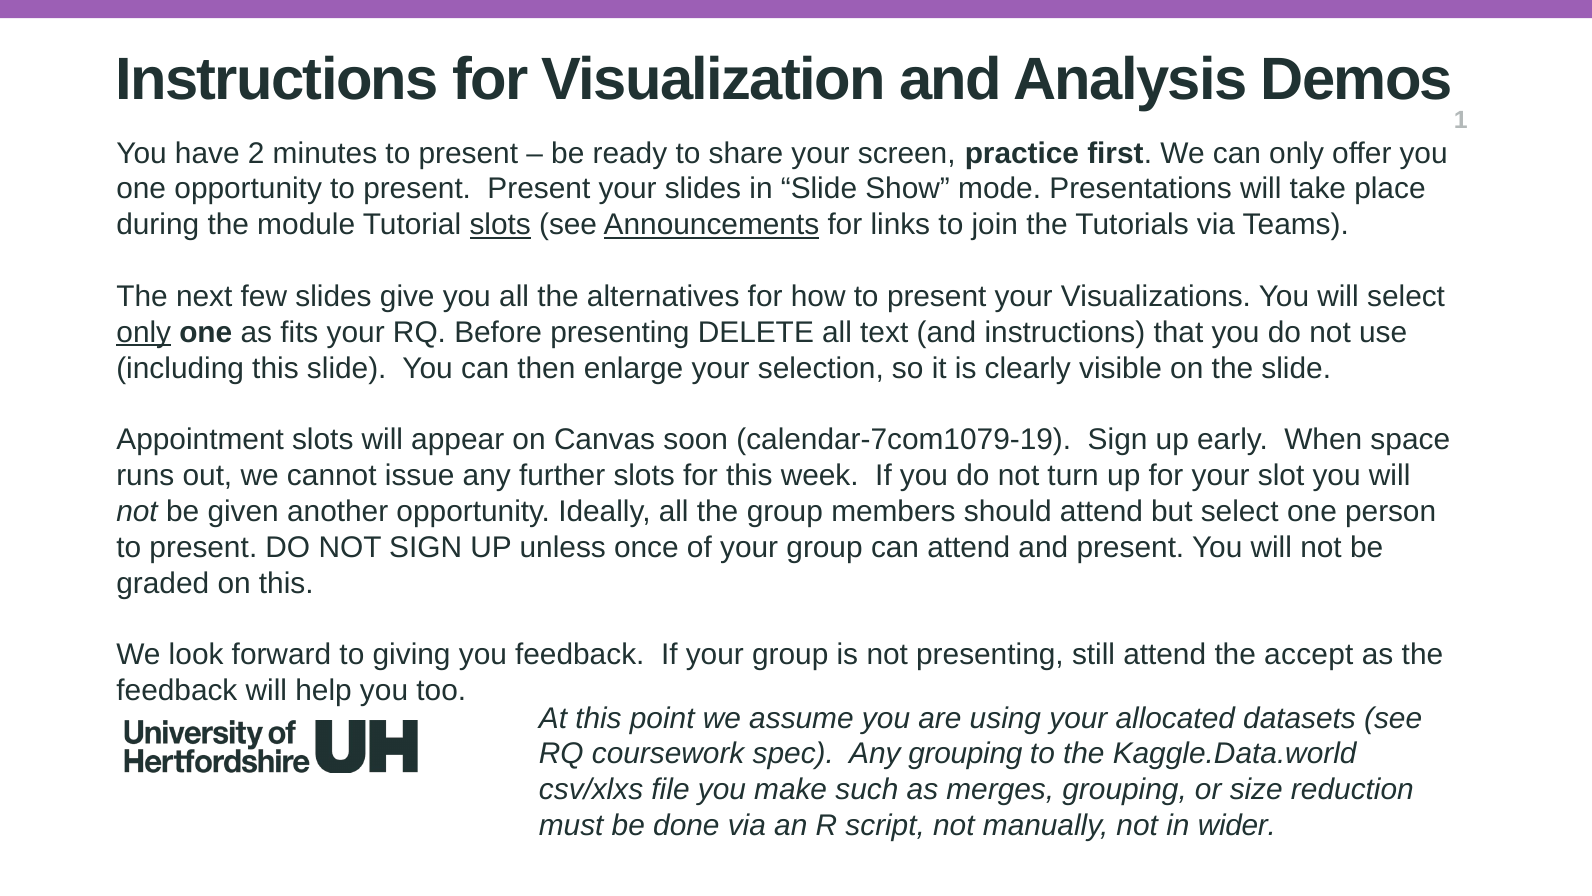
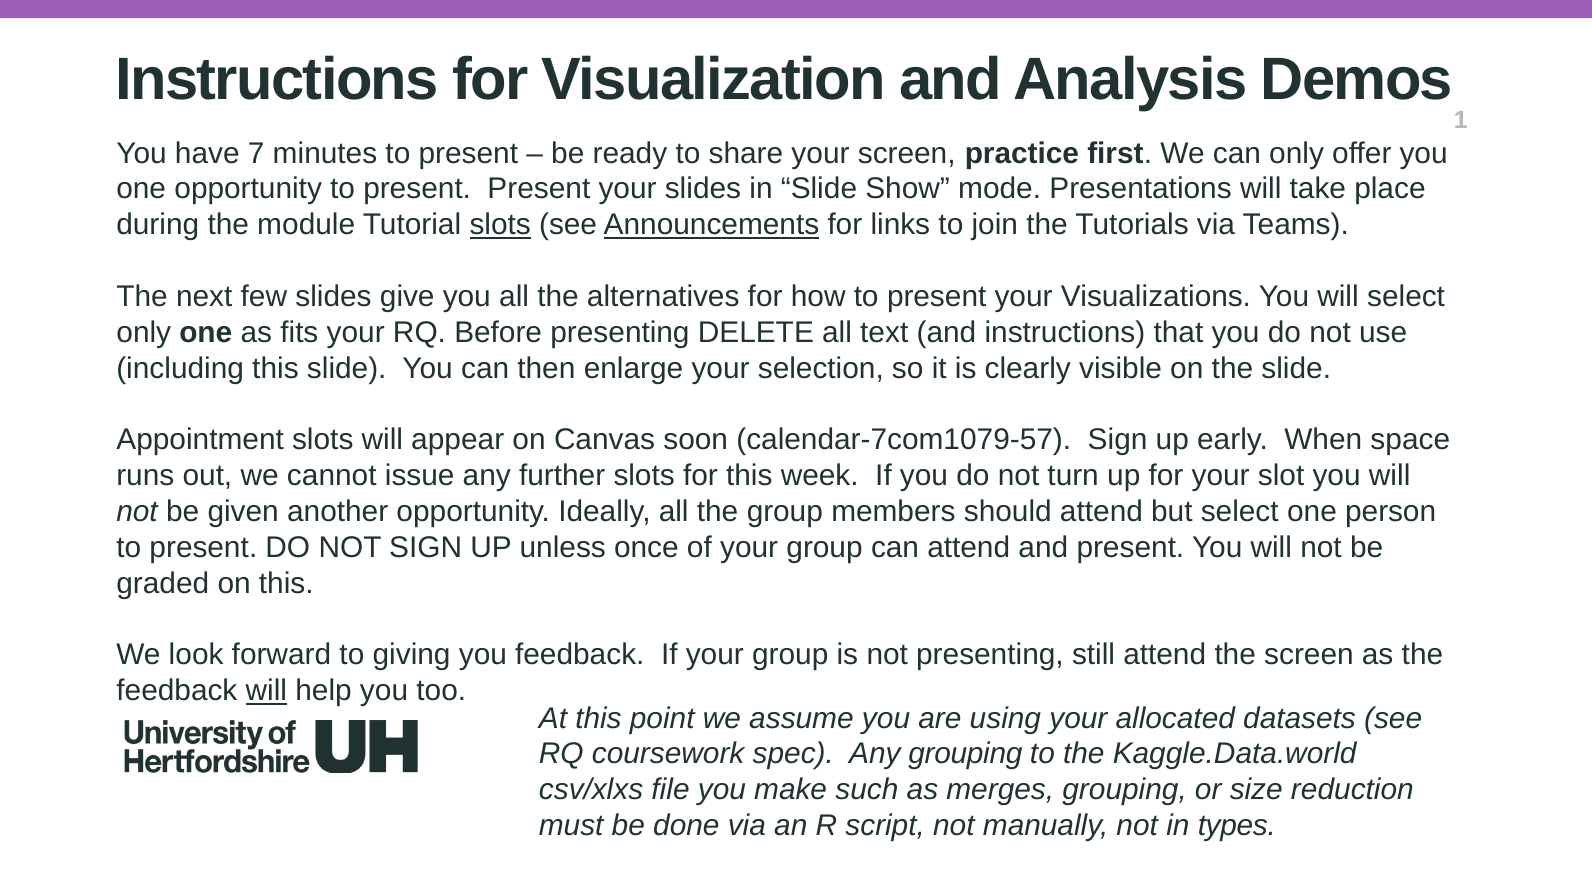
2: 2 -> 7
only at (144, 332) underline: present -> none
calendar-7com1079-19: calendar-7com1079-19 -> calendar-7com1079-57
the accept: accept -> screen
will at (266, 690) underline: none -> present
wider: wider -> types
